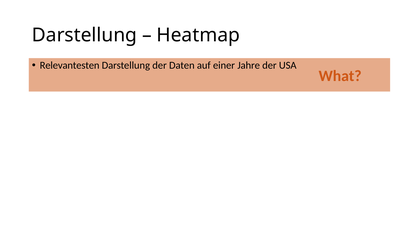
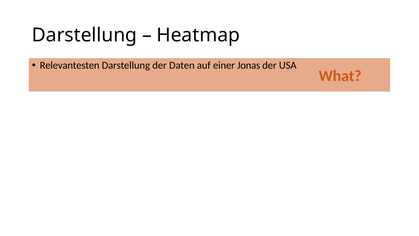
Jahre: Jahre -> Jonas
